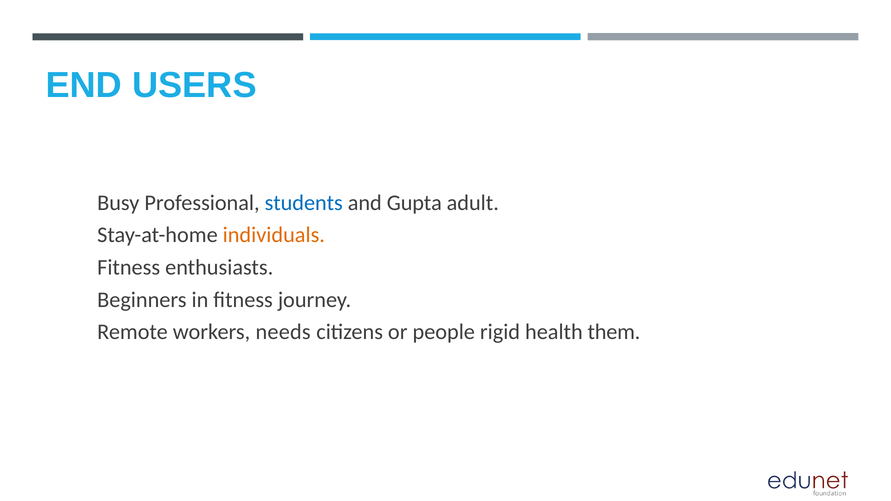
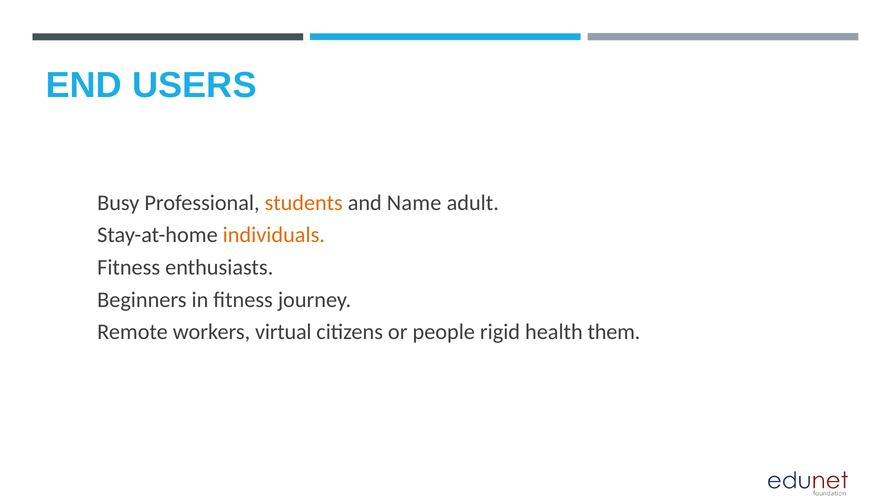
students colour: blue -> orange
Gupta: Gupta -> Name
needs: needs -> virtual
